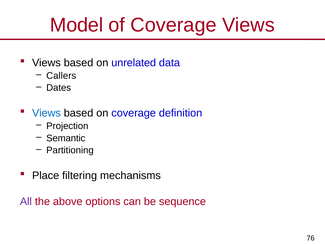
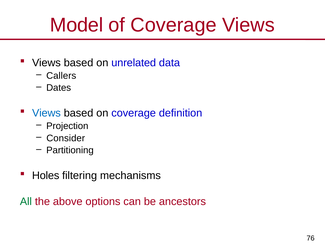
Semantic: Semantic -> Consider
Place: Place -> Holes
All colour: purple -> green
sequence: sequence -> ancestors
